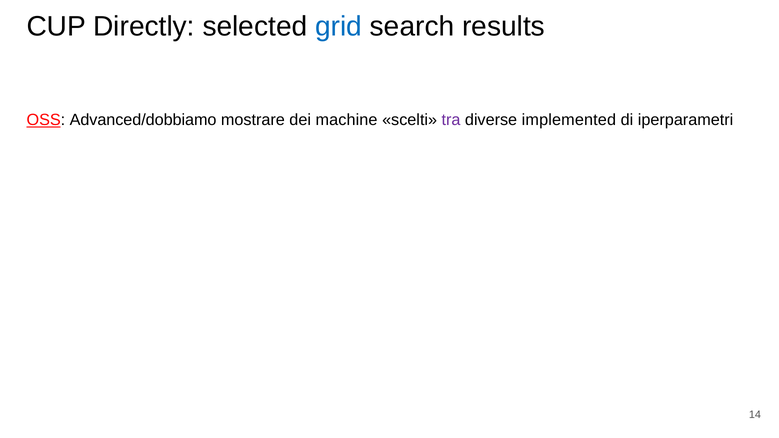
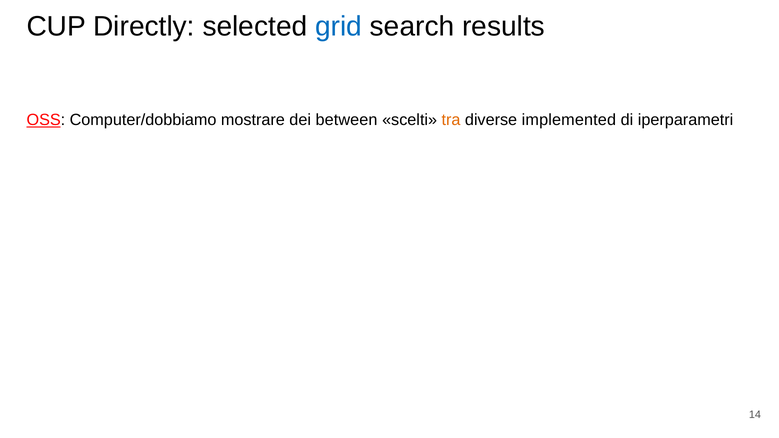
Advanced/dobbiamo: Advanced/dobbiamo -> Computer/dobbiamo
machine: machine -> between
tra colour: purple -> orange
